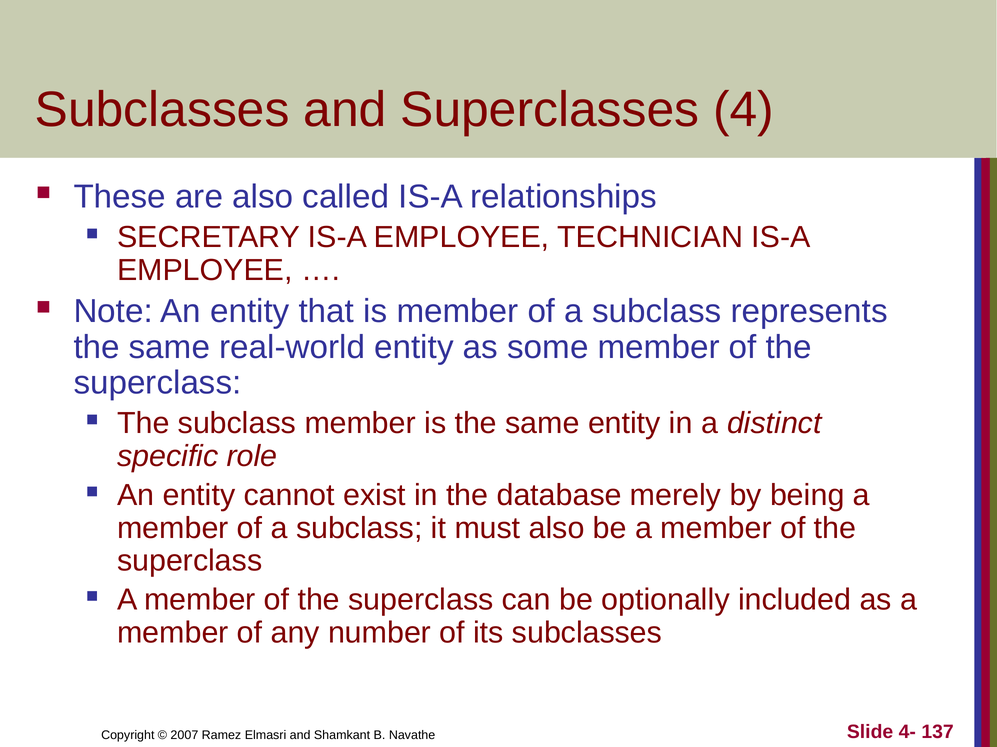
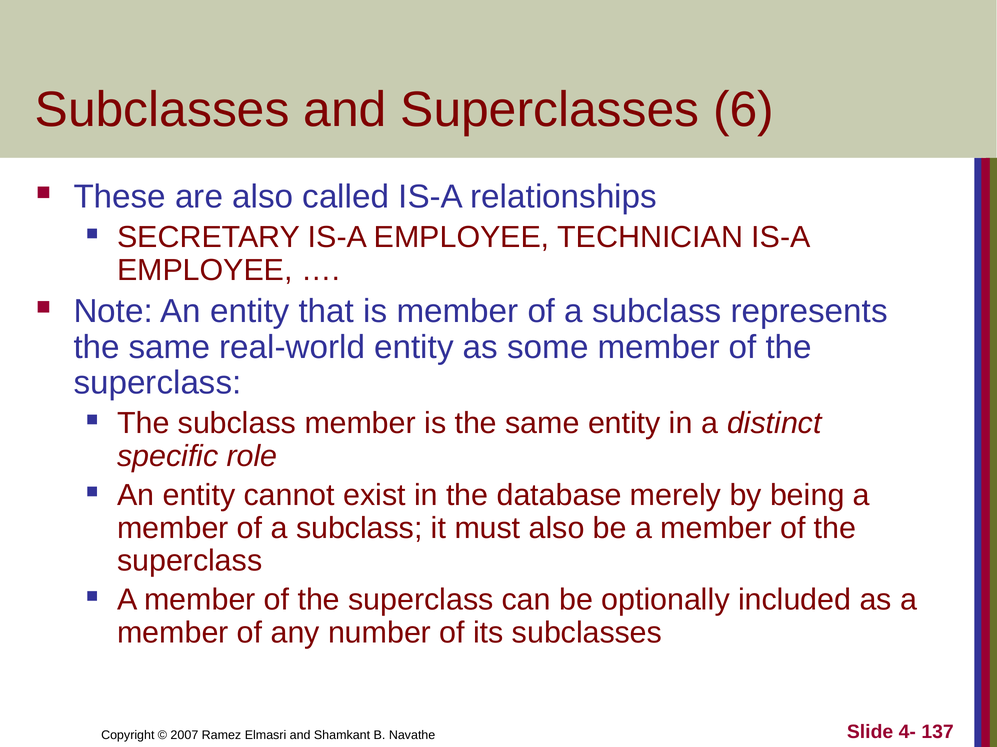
4: 4 -> 6
